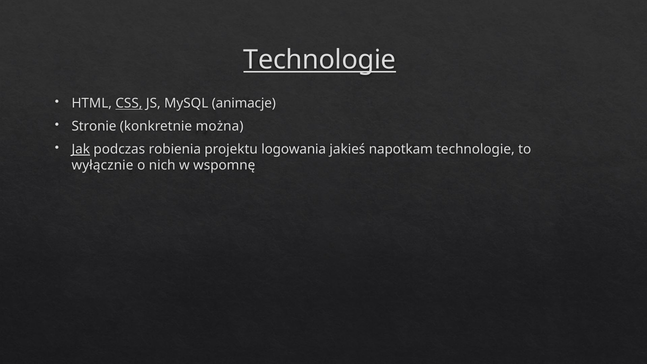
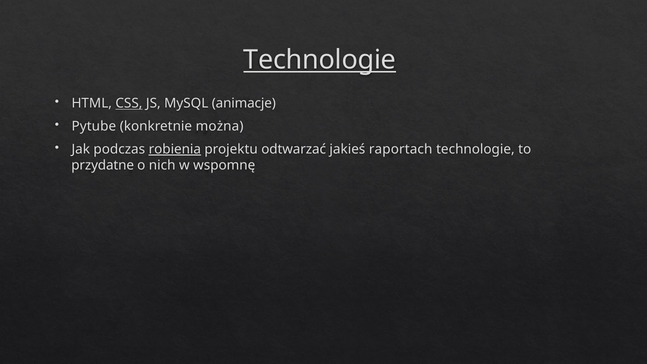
Stronie: Stronie -> Pytube
Jak underline: present -> none
robienia underline: none -> present
logowania: logowania -> odtwarzać
napotkam: napotkam -> raportach
wyłącznie: wyłącznie -> przydatne
